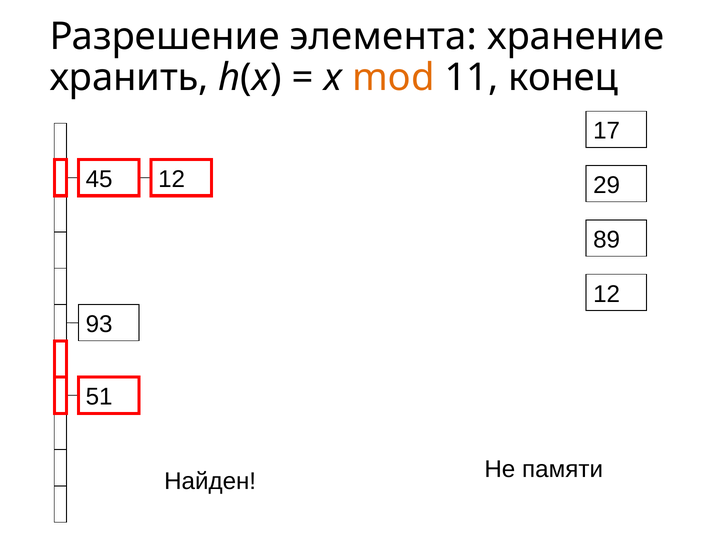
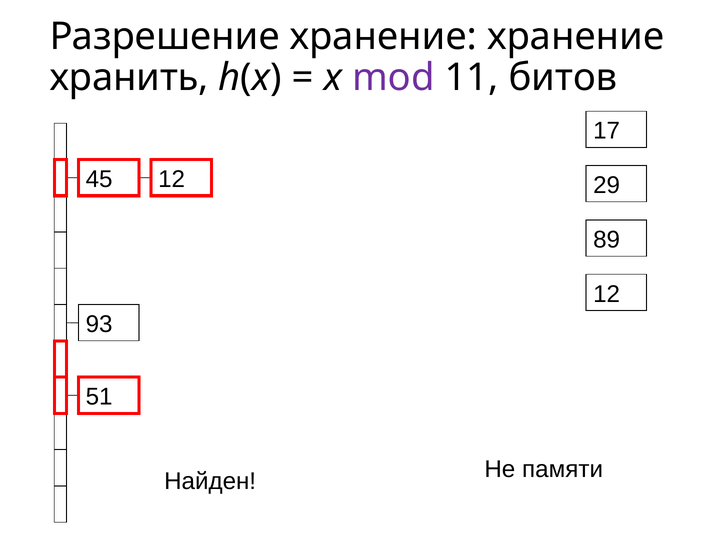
Разрешение элемента: элемента -> хранение
mod colour: orange -> purple
конец: конец -> битов
